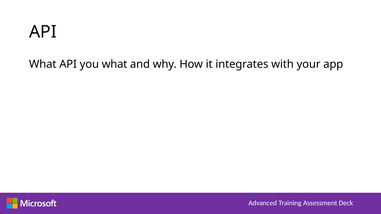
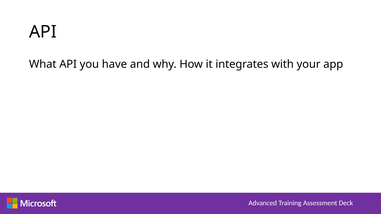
you what: what -> have
